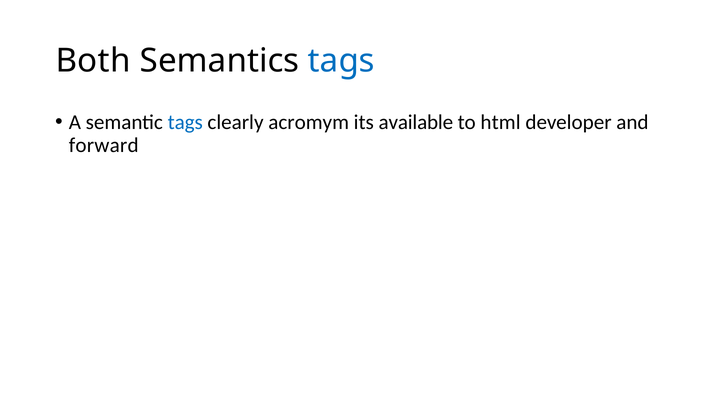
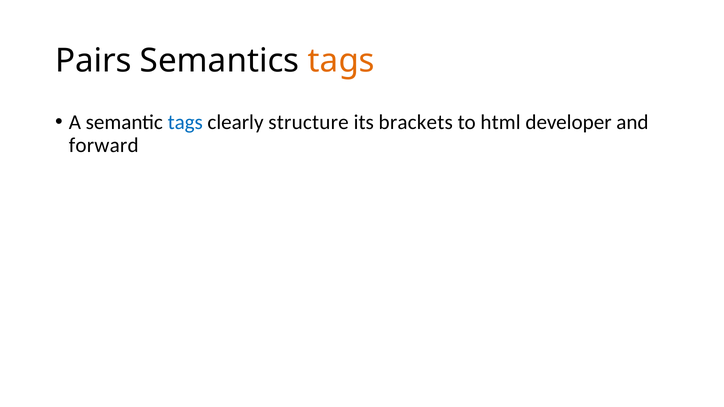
Both: Both -> Pairs
tags at (341, 61) colour: blue -> orange
acromym: acromym -> structure
available: available -> brackets
